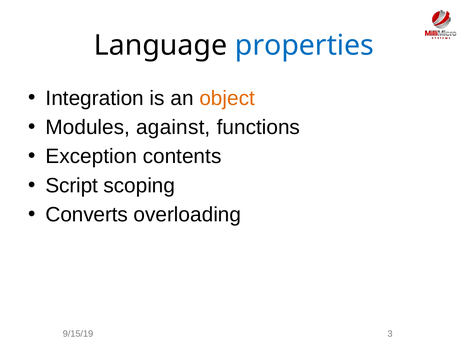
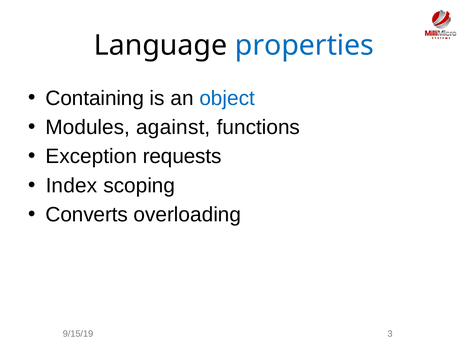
Integration: Integration -> Containing
object colour: orange -> blue
contents: contents -> requests
Script: Script -> Index
